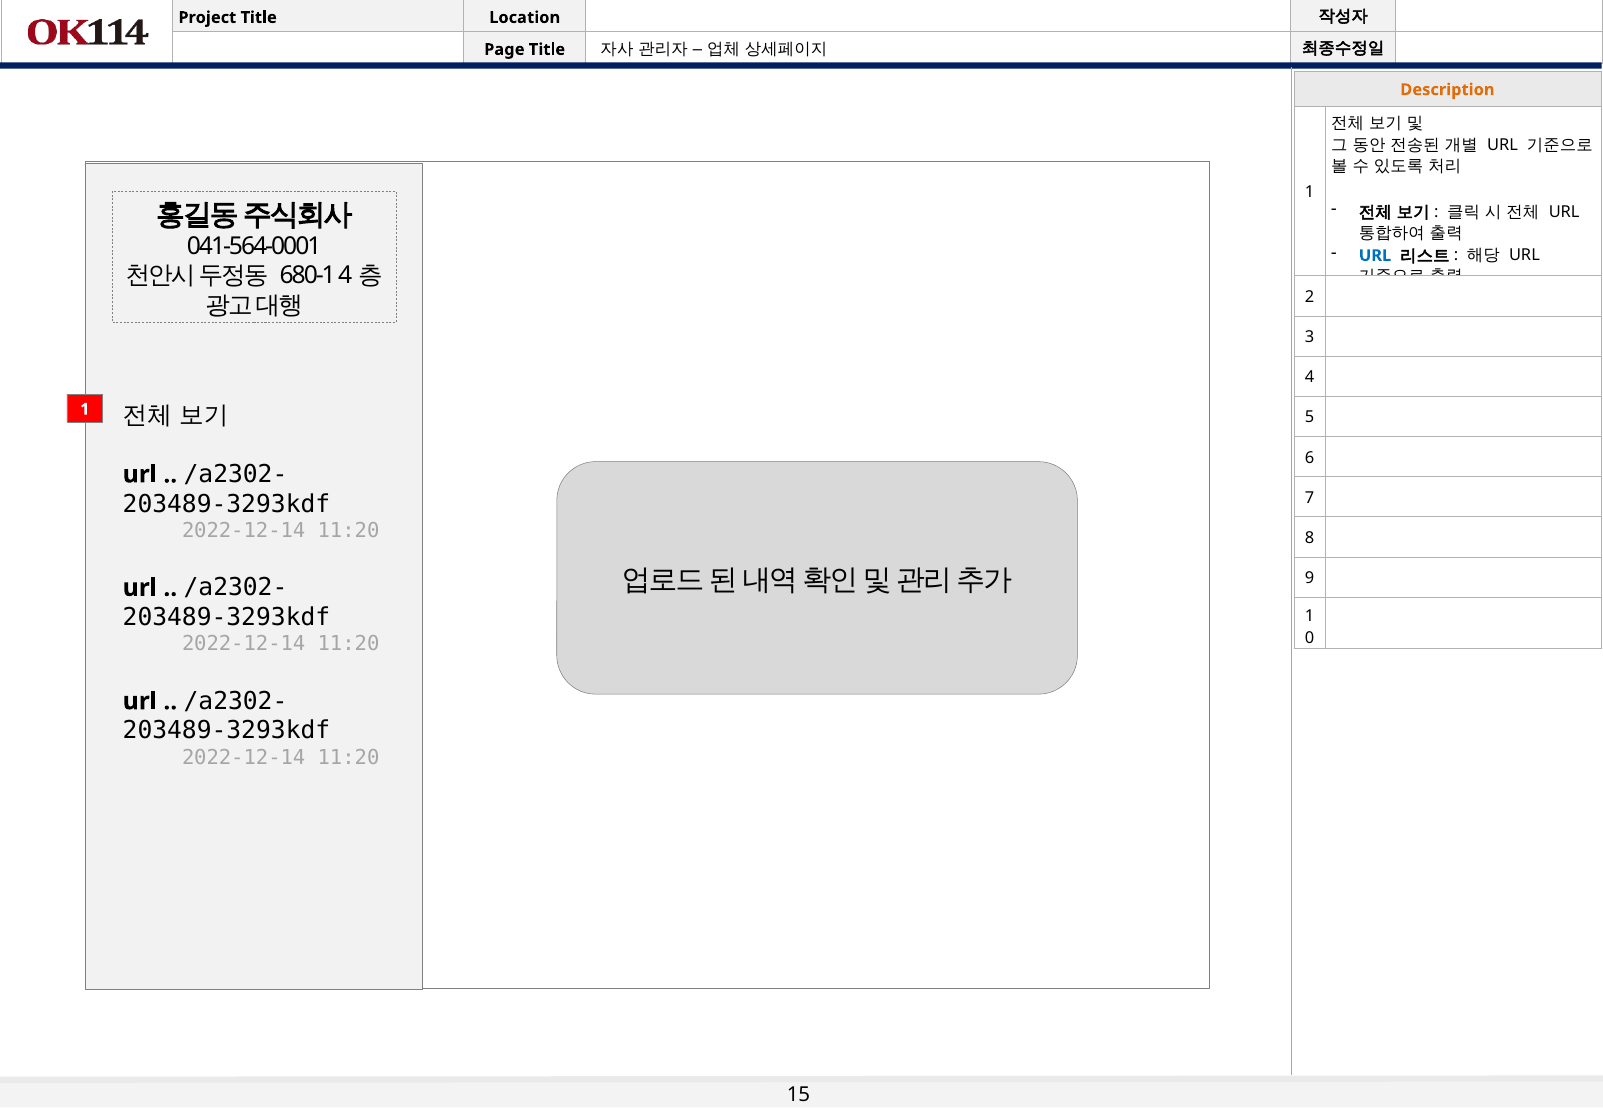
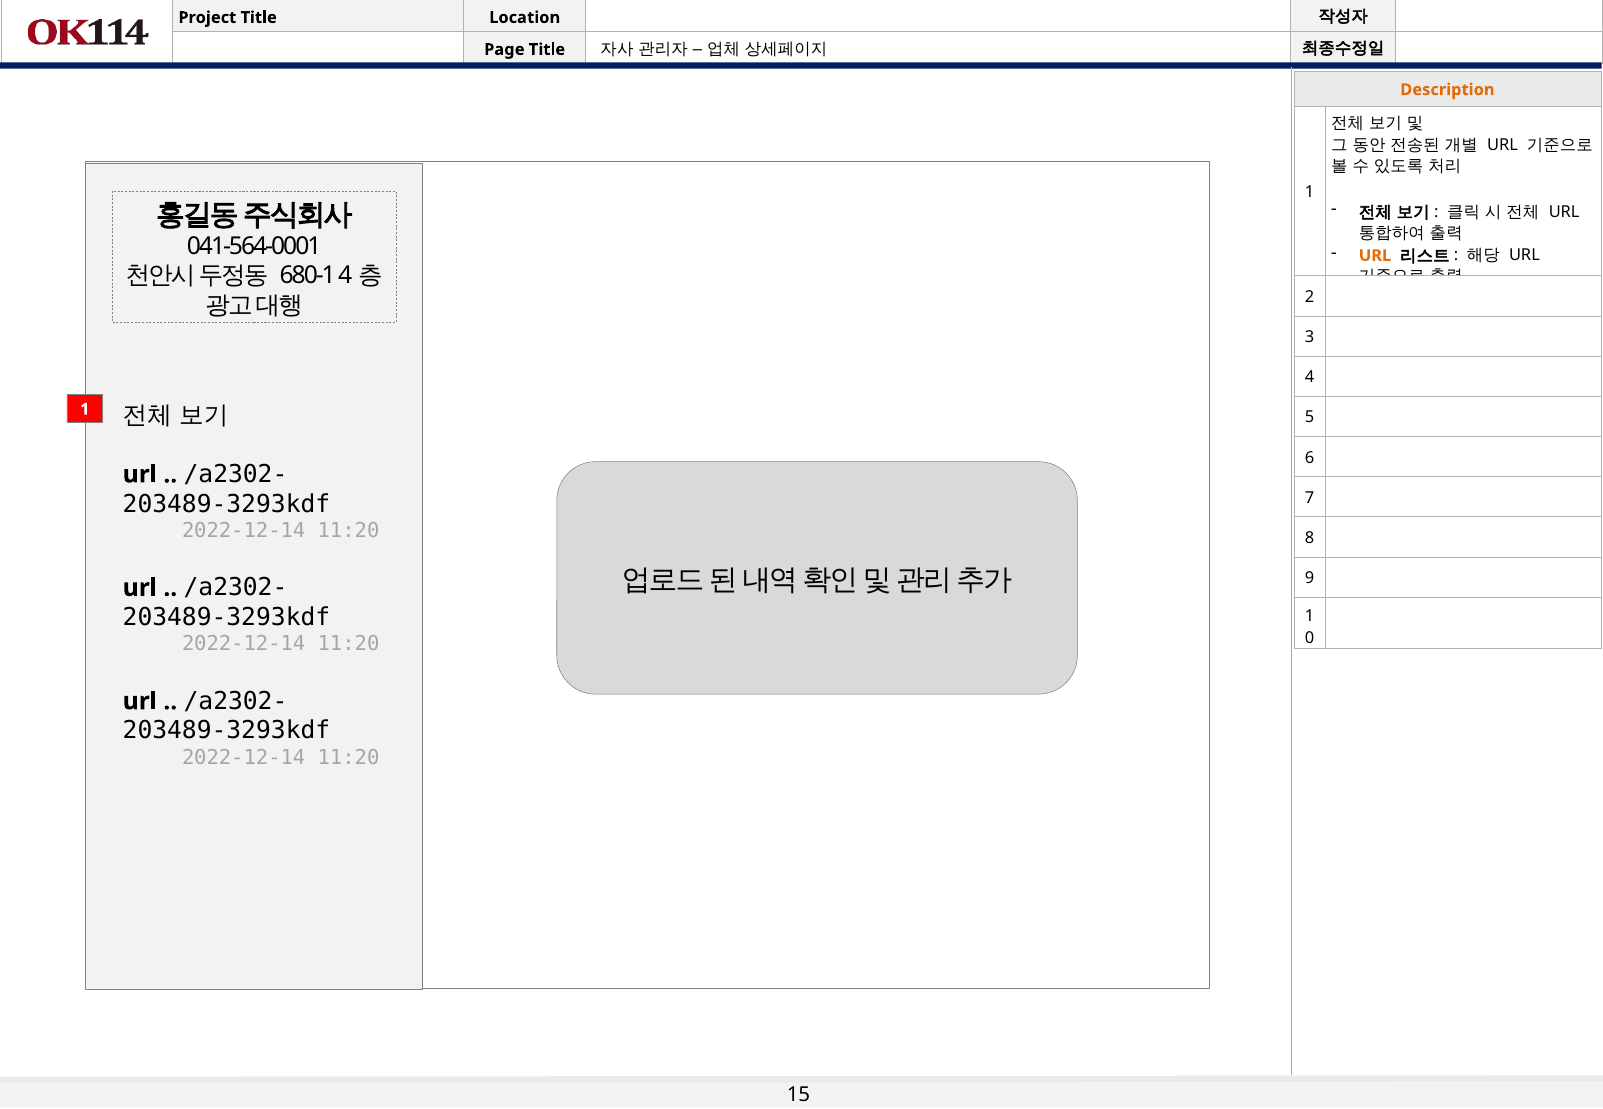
URL at (1375, 256) colour: blue -> orange
